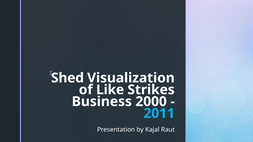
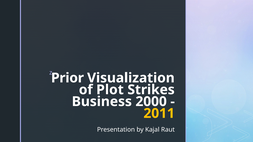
Shed: Shed -> Prior
Like: Like -> Plot
2011 colour: light blue -> yellow
